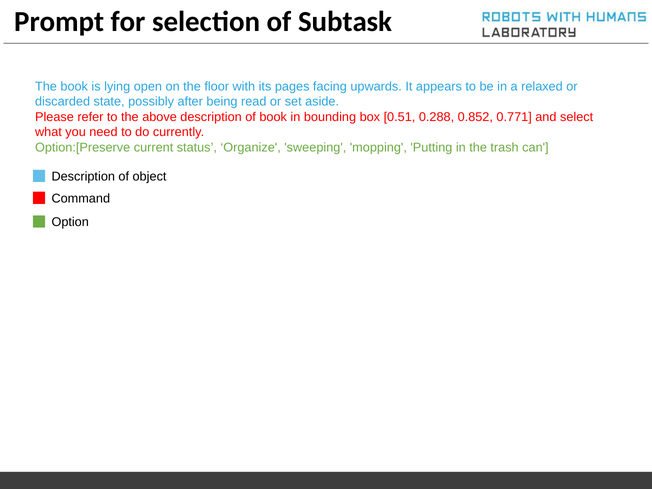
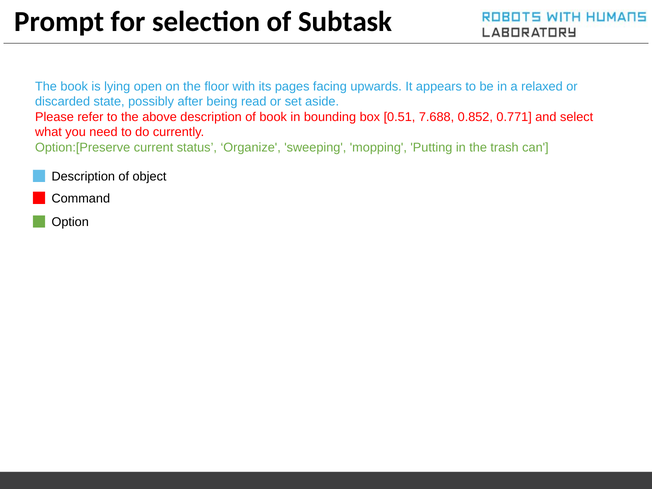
0.288: 0.288 -> 7.688
